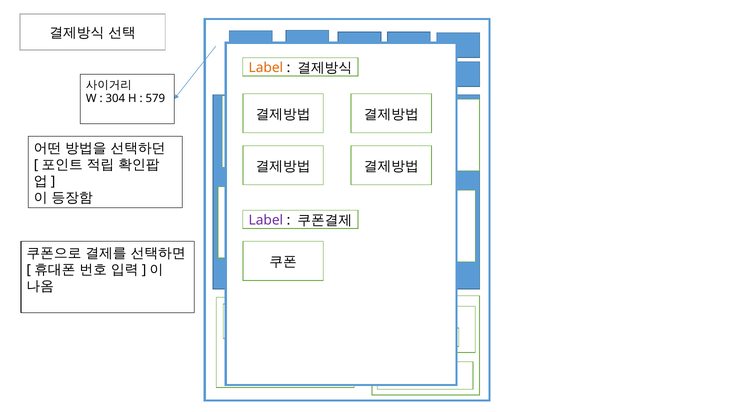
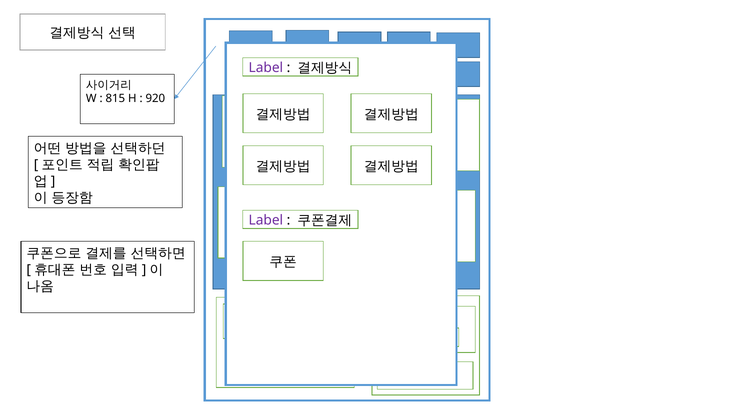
Label at (266, 68) colour: orange -> purple
304: 304 -> 815
579: 579 -> 920
